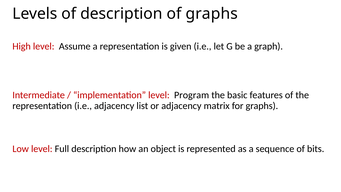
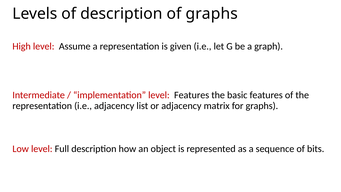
level Program: Program -> Features
